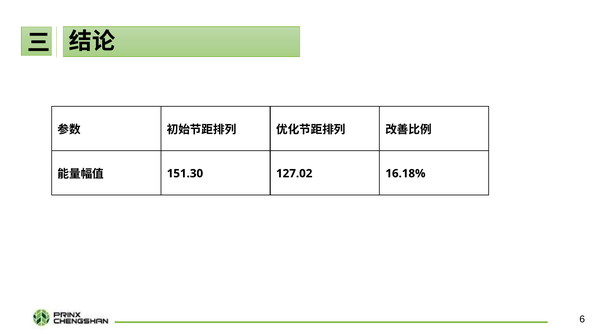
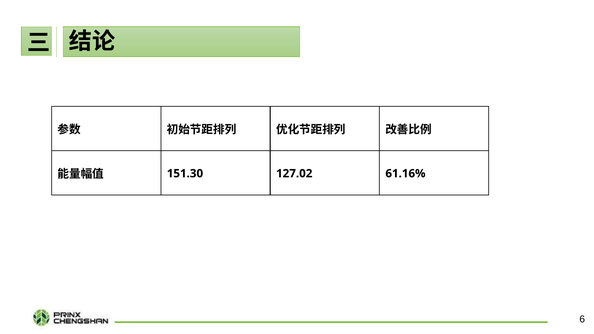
16.18%: 16.18% -> 61.16%
